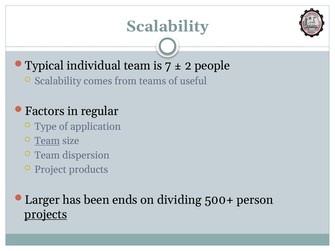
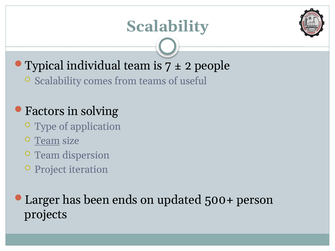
regular: regular -> solving
products: products -> iteration
dividing: dividing -> updated
projects underline: present -> none
